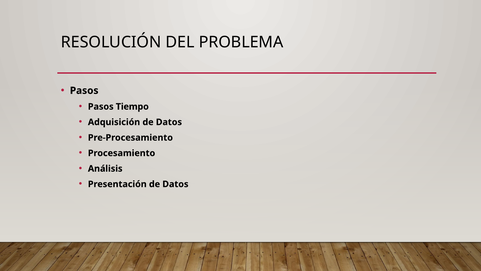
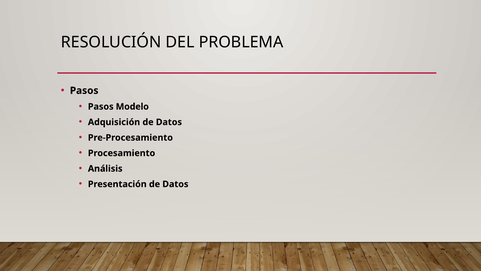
Tiempo: Tiempo -> Modelo
